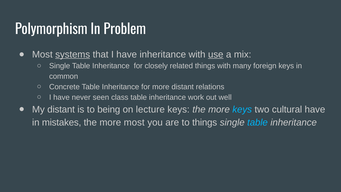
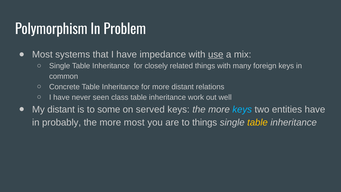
systems underline: present -> none
have inheritance: inheritance -> impedance
being: being -> some
lecture: lecture -> served
cultural: cultural -> entities
mistakes: mistakes -> probably
table at (257, 122) colour: light blue -> yellow
